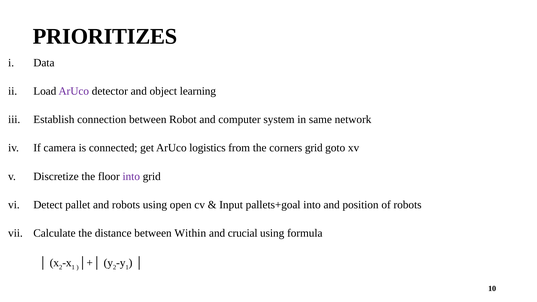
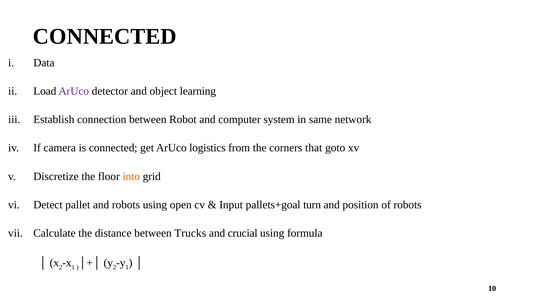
PRIORITIZES at (105, 37): PRIORITIZES -> CONNECTED
corners grid: grid -> that
into at (131, 176) colour: purple -> orange
pallets+goal into: into -> turn
Within: Within -> Trucks
